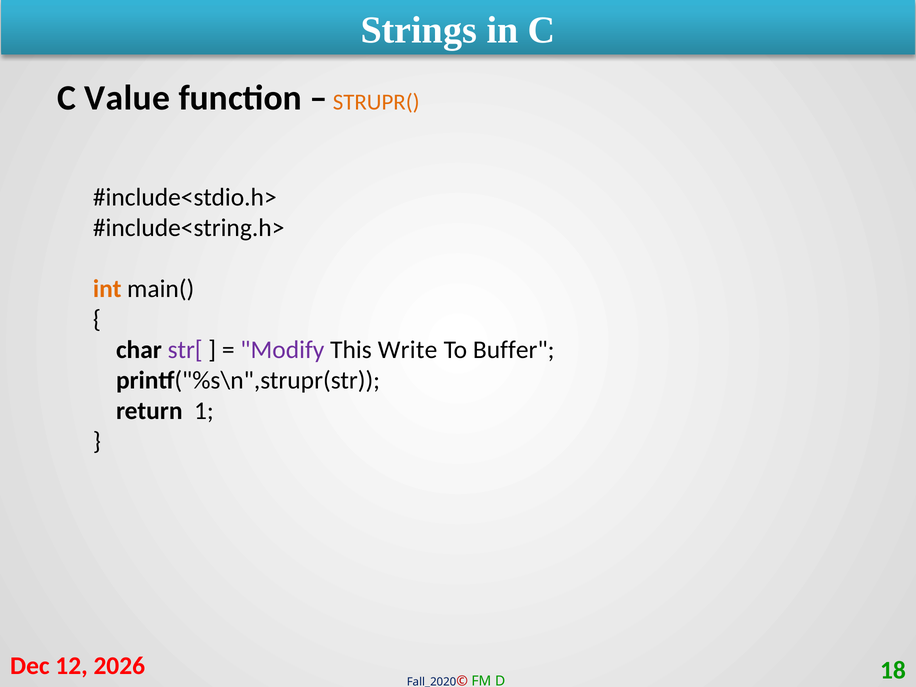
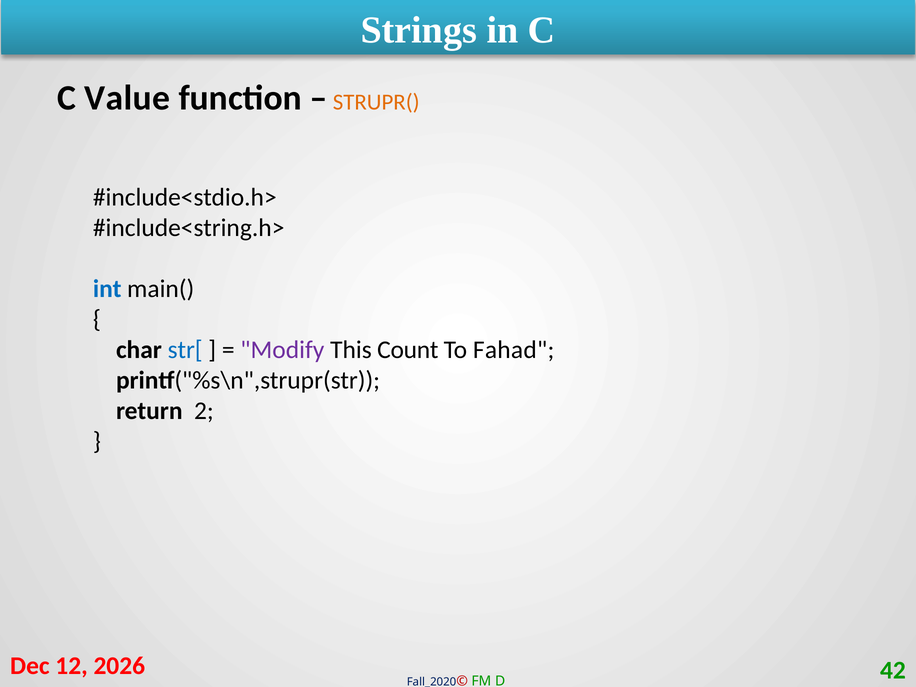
int colour: orange -> blue
str[ colour: purple -> blue
Write: Write -> Count
Buffer: Buffer -> Fahad
1: 1 -> 2
18: 18 -> 42
